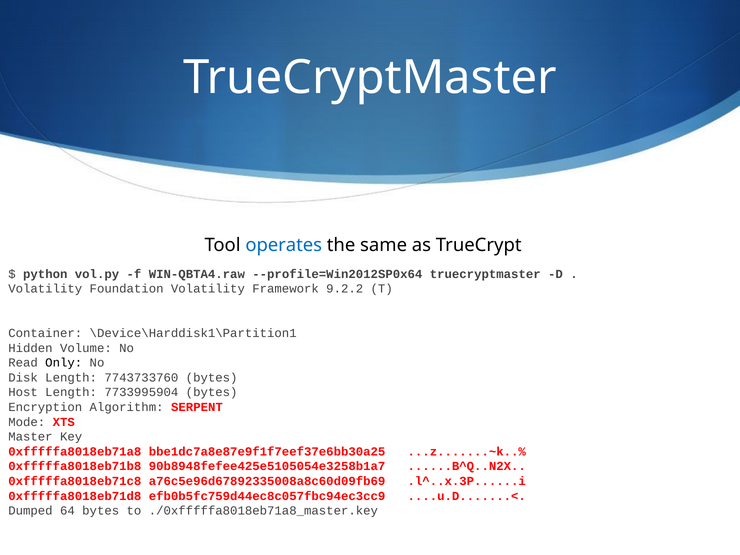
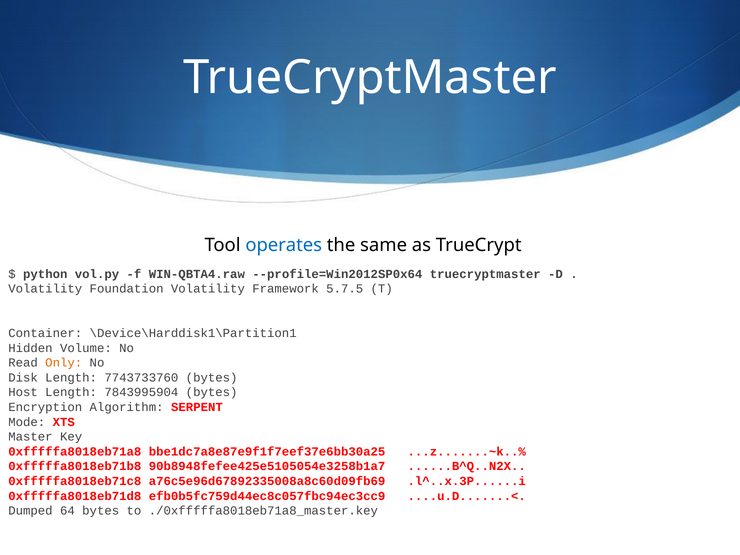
9.2.2: 9.2.2 -> 5.7.5
Only colour: black -> orange
7733995904: 7733995904 -> 7843995904
